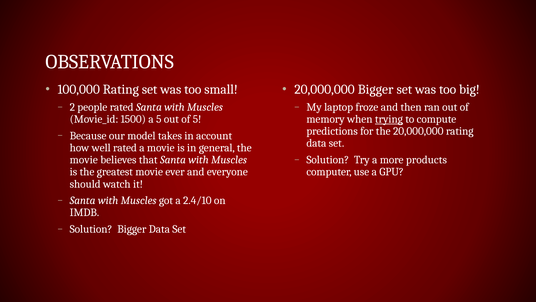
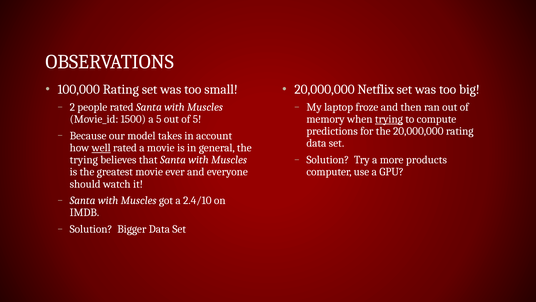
20,000,000 Bigger: Bigger -> Netflix
well underline: none -> present
movie at (84, 160): movie -> trying
